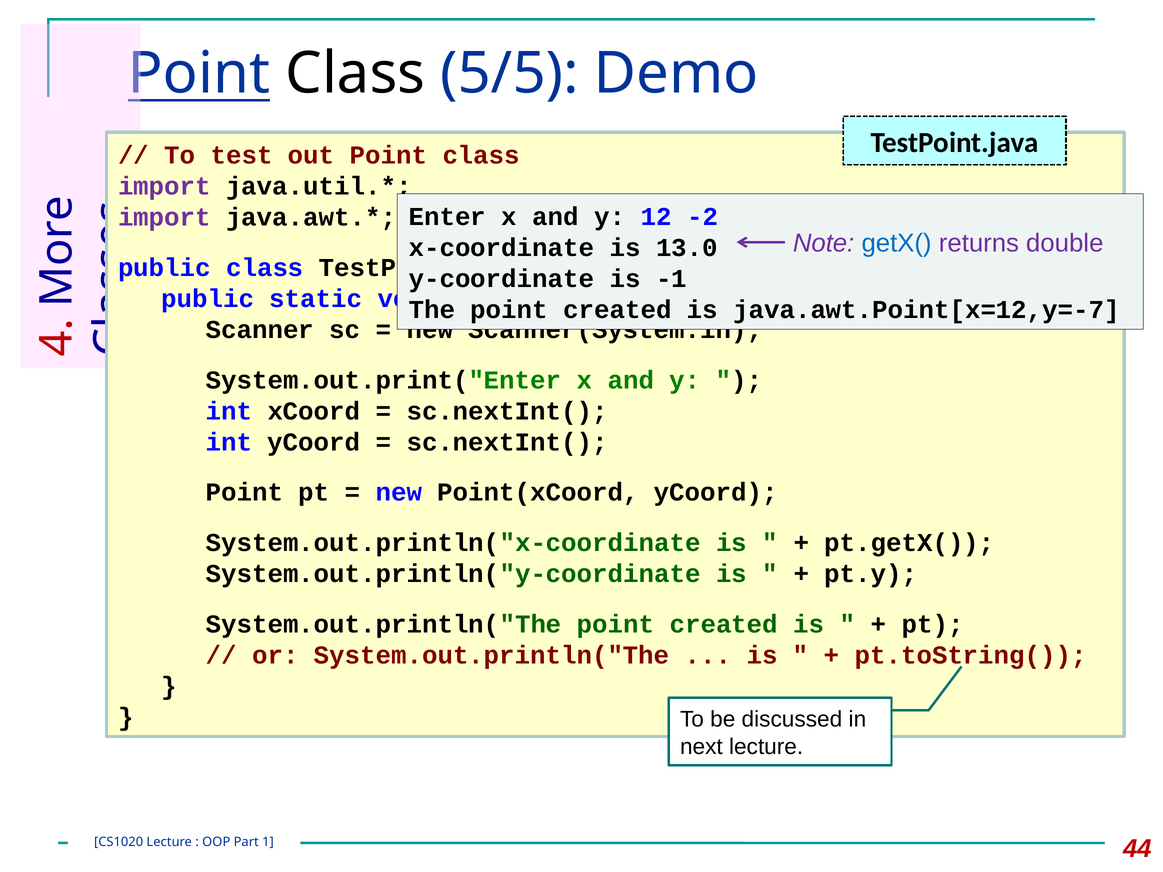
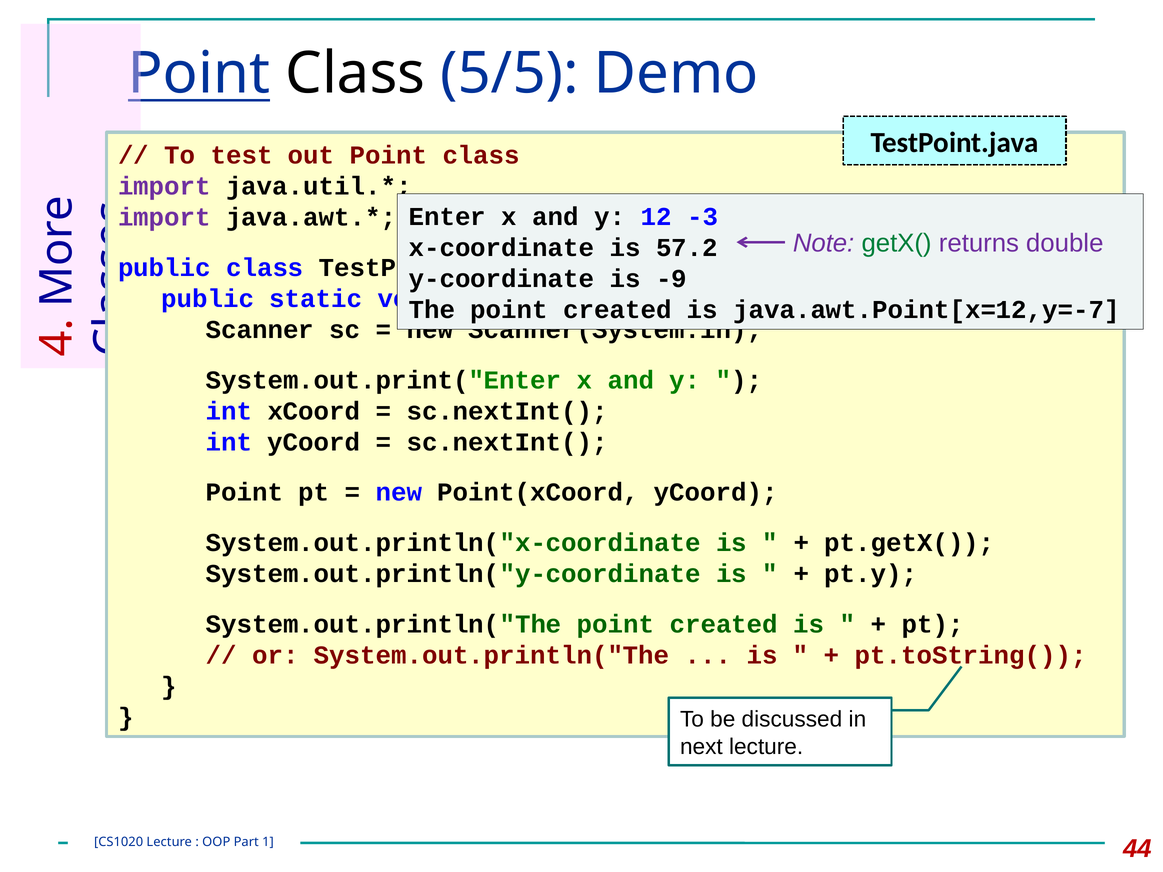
-2: -2 -> -3
getX( colour: blue -> green
13.0: 13.0 -> 57.2
-1: -1 -> -9
